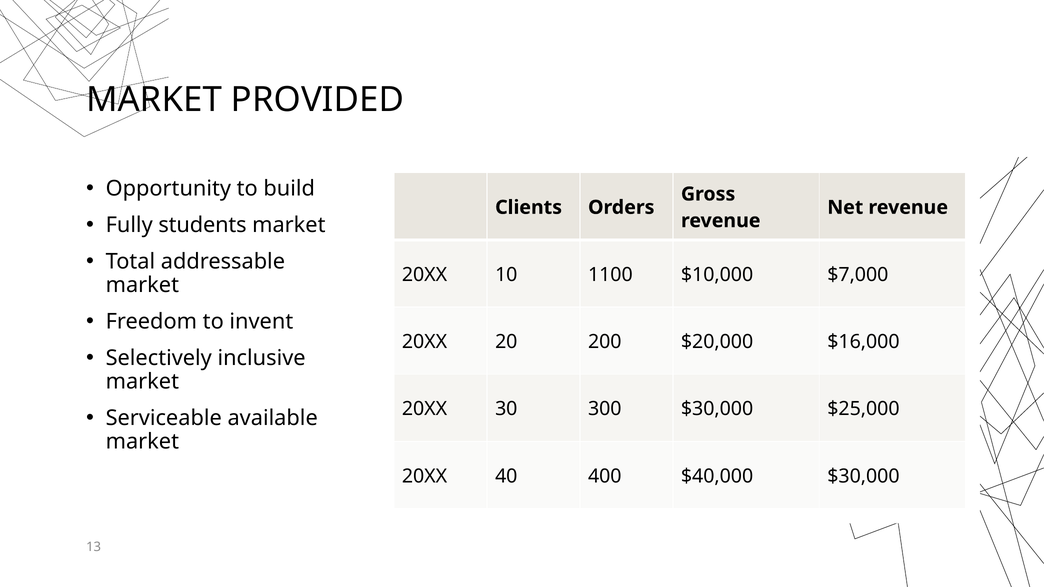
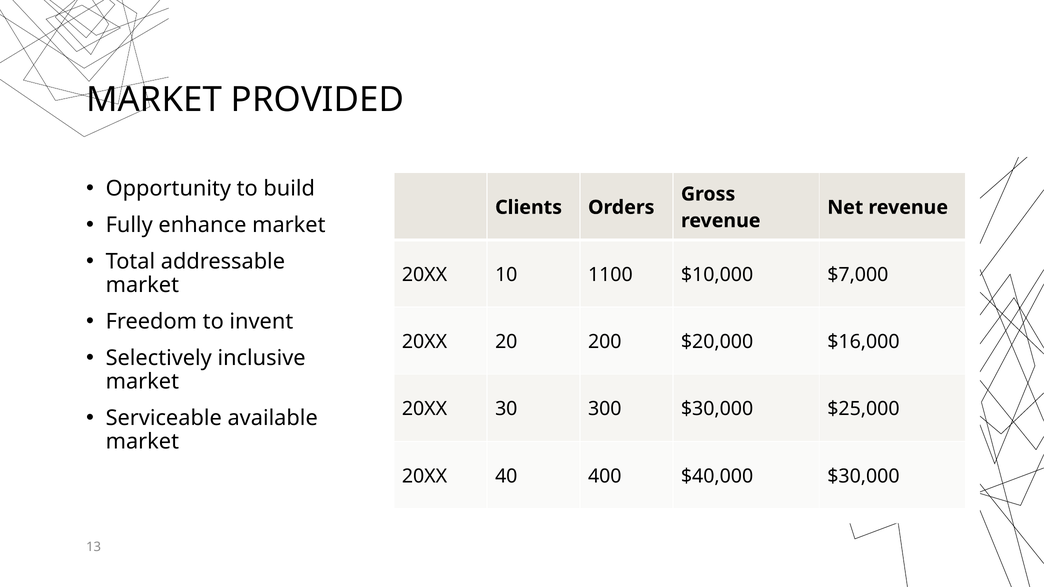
students: students -> enhance
